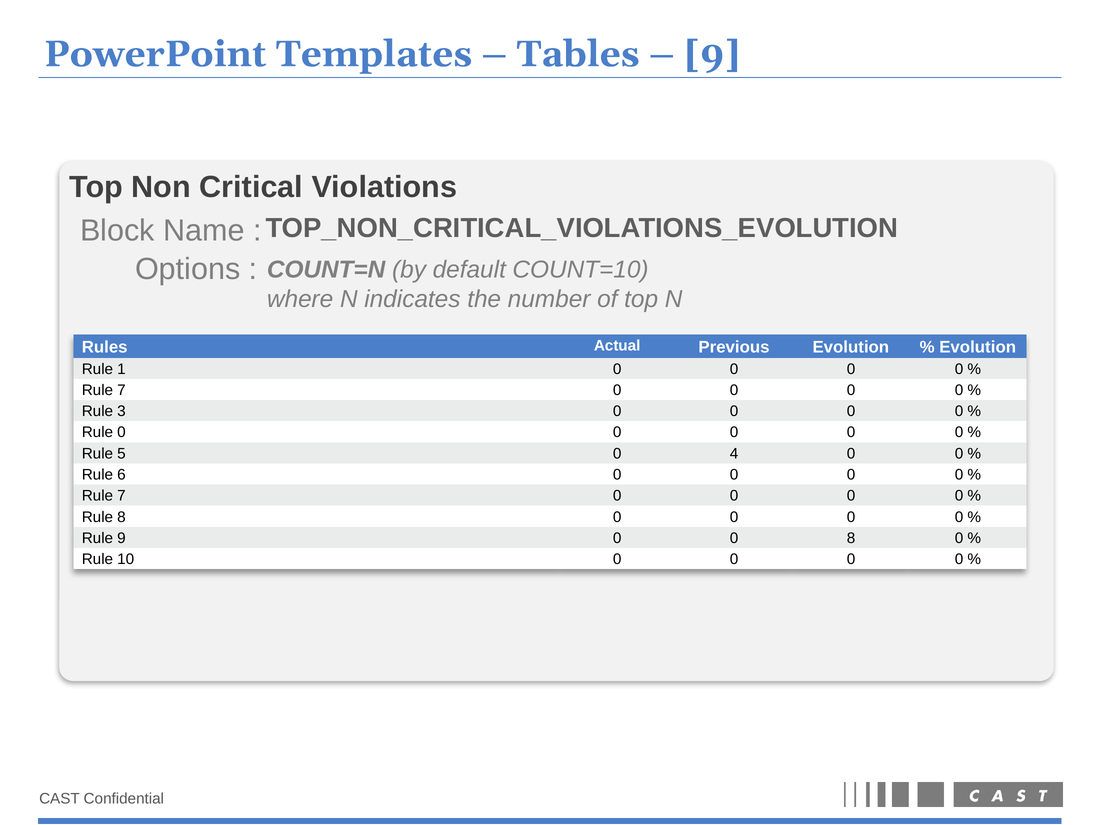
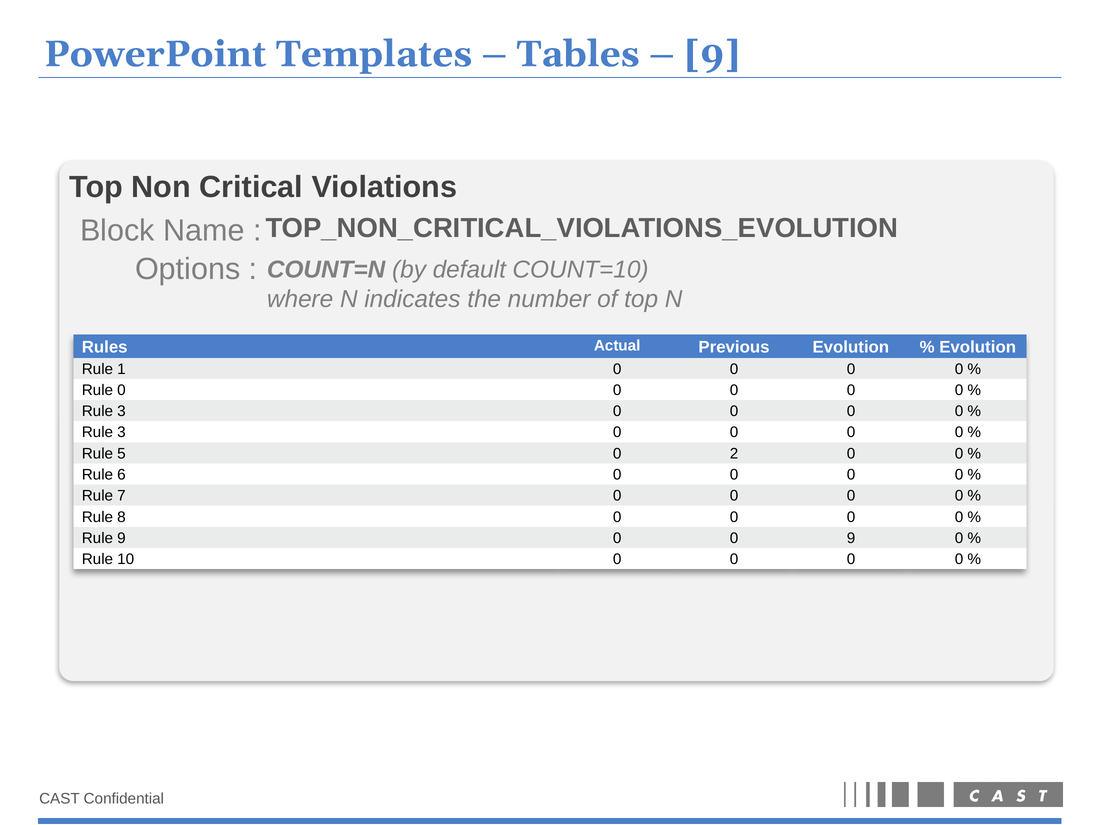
7 at (121, 390): 7 -> 0
0 at (121, 432): 0 -> 3
4: 4 -> 2
0 8: 8 -> 9
